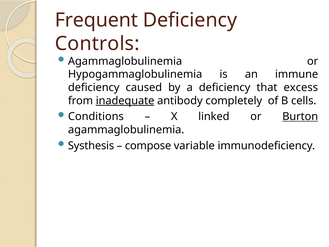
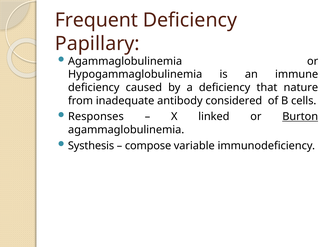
Controls: Controls -> Papillary
excess: excess -> nature
inadequate underline: present -> none
completely: completely -> considered
Conditions: Conditions -> Responses
